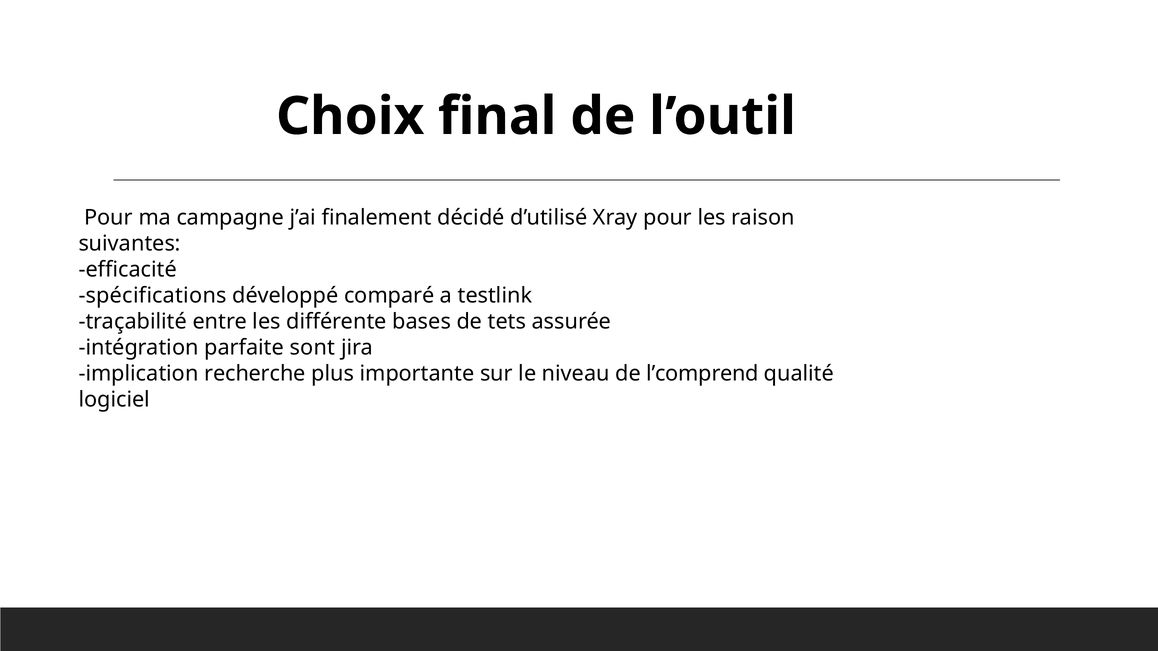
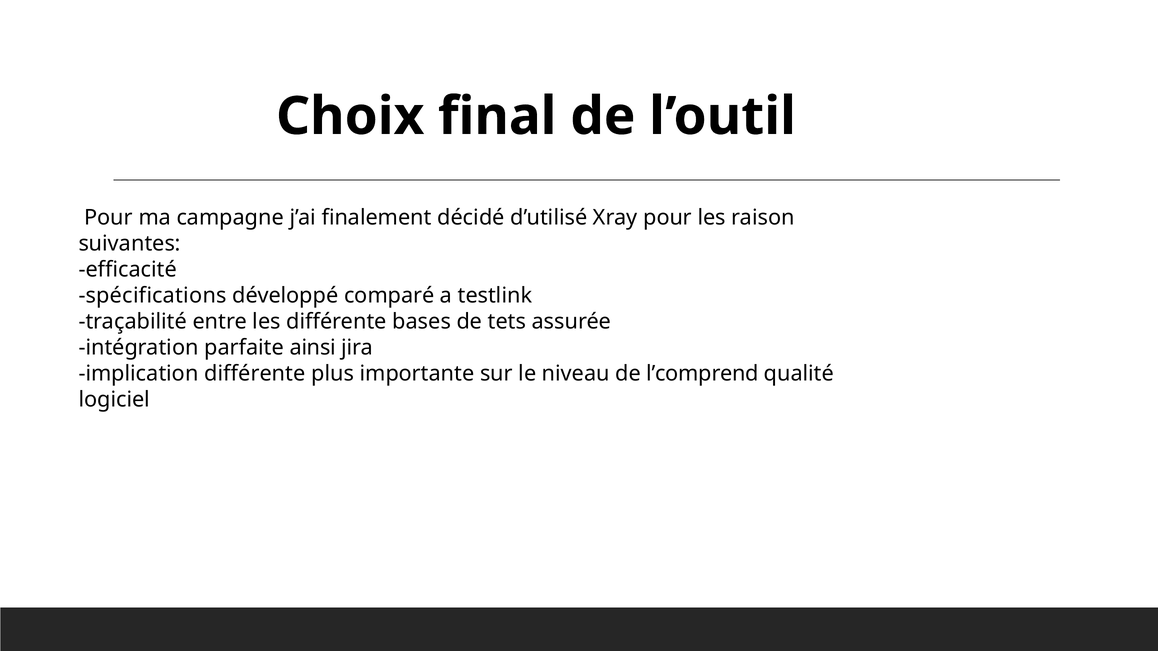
sont: sont -> ainsi
implication recherche: recherche -> différente
